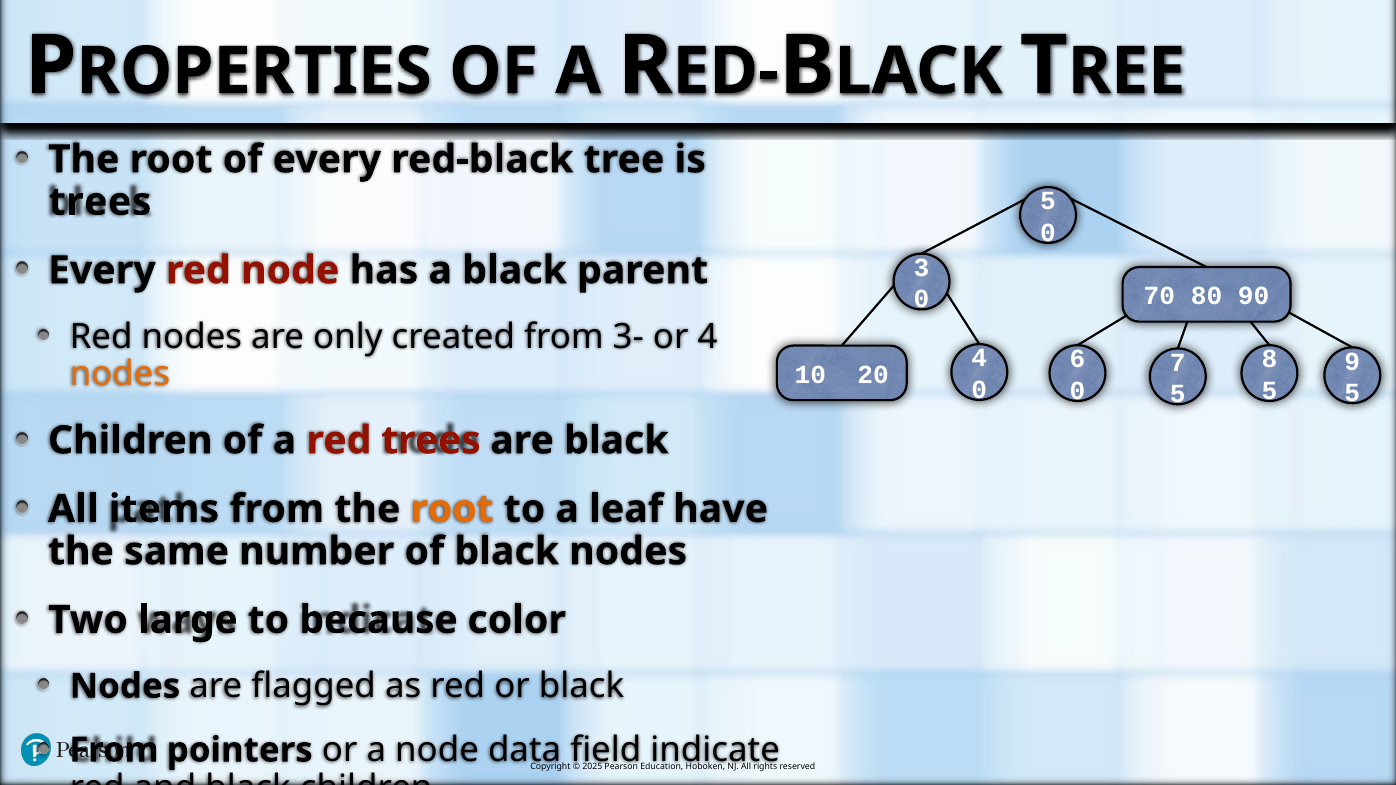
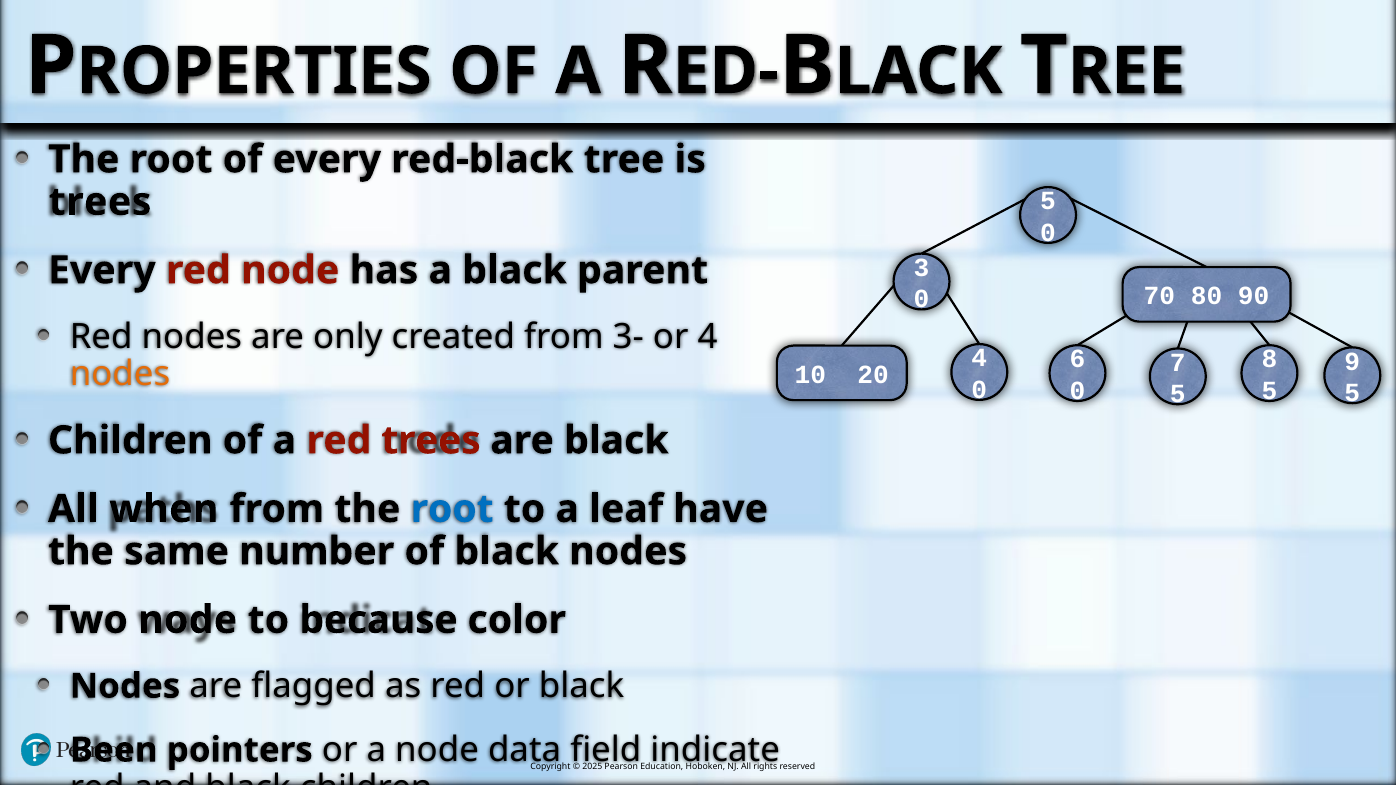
items: items -> when
root at (452, 509) colour: orange -> blue
Two large: large -> node
From at (114, 750): From -> Been
